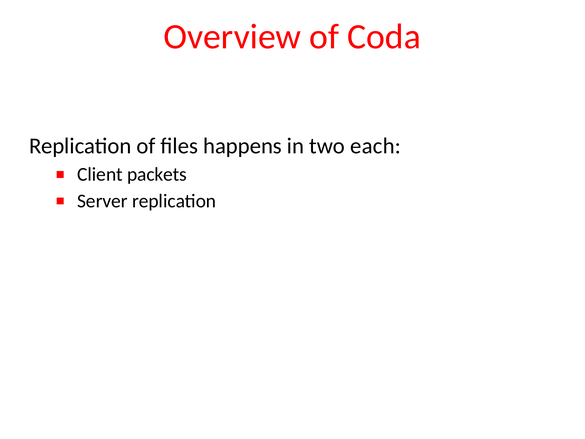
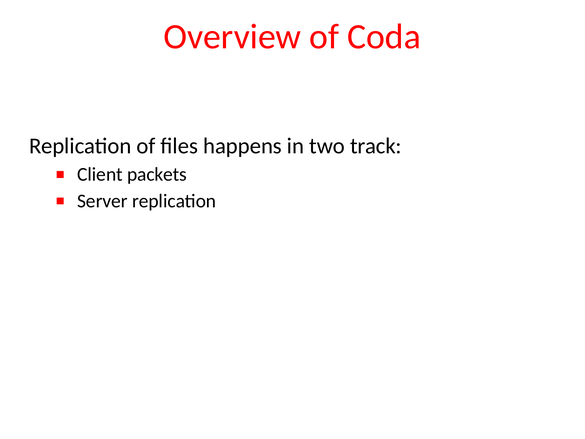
each: each -> track
